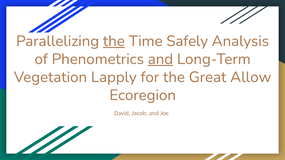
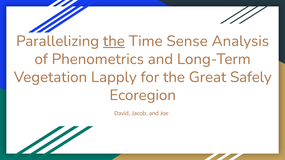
Safely: Safely -> Sense
and at (160, 59) underline: present -> none
Allow: Allow -> Safely
